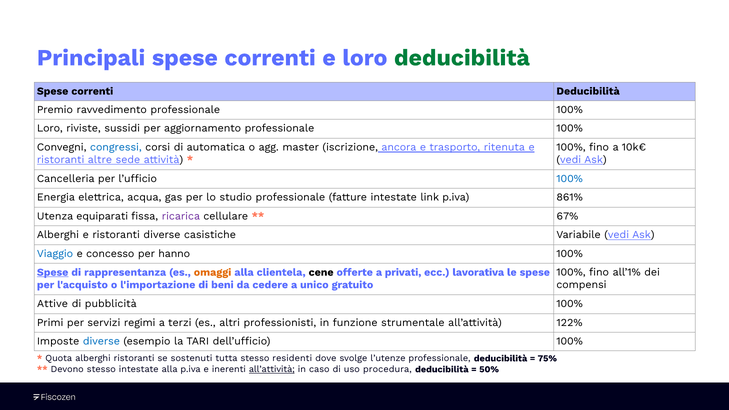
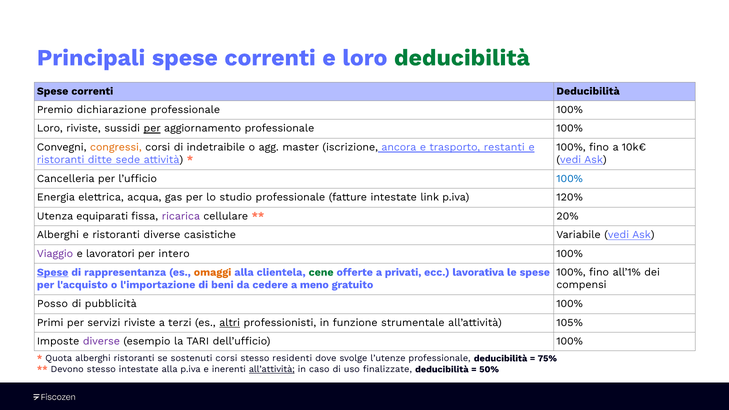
ravvedimento: ravvedimento -> dichiarazione
per at (152, 128) underline: none -> present
congressi colour: blue -> orange
automatica: automatica -> indetraibile
ritenuta: ritenuta -> restanti
altre: altre -> ditte
861%: 861% -> 120%
67%: 67% -> 20%
Viaggio colour: blue -> purple
concesso: concesso -> lavoratori
hanno: hanno -> intero
cene colour: black -> green
unico: unico -> meno
Attive: Attive -> Posso
servizi regimi: regimi -> riviste
altri underline: none -> present
122%: 122% -> 105%
diverse at (101, 341) colour: blue -> purple
sostenuti tutta: tutta -> corsi
procedura: procedura -> finalizzate
